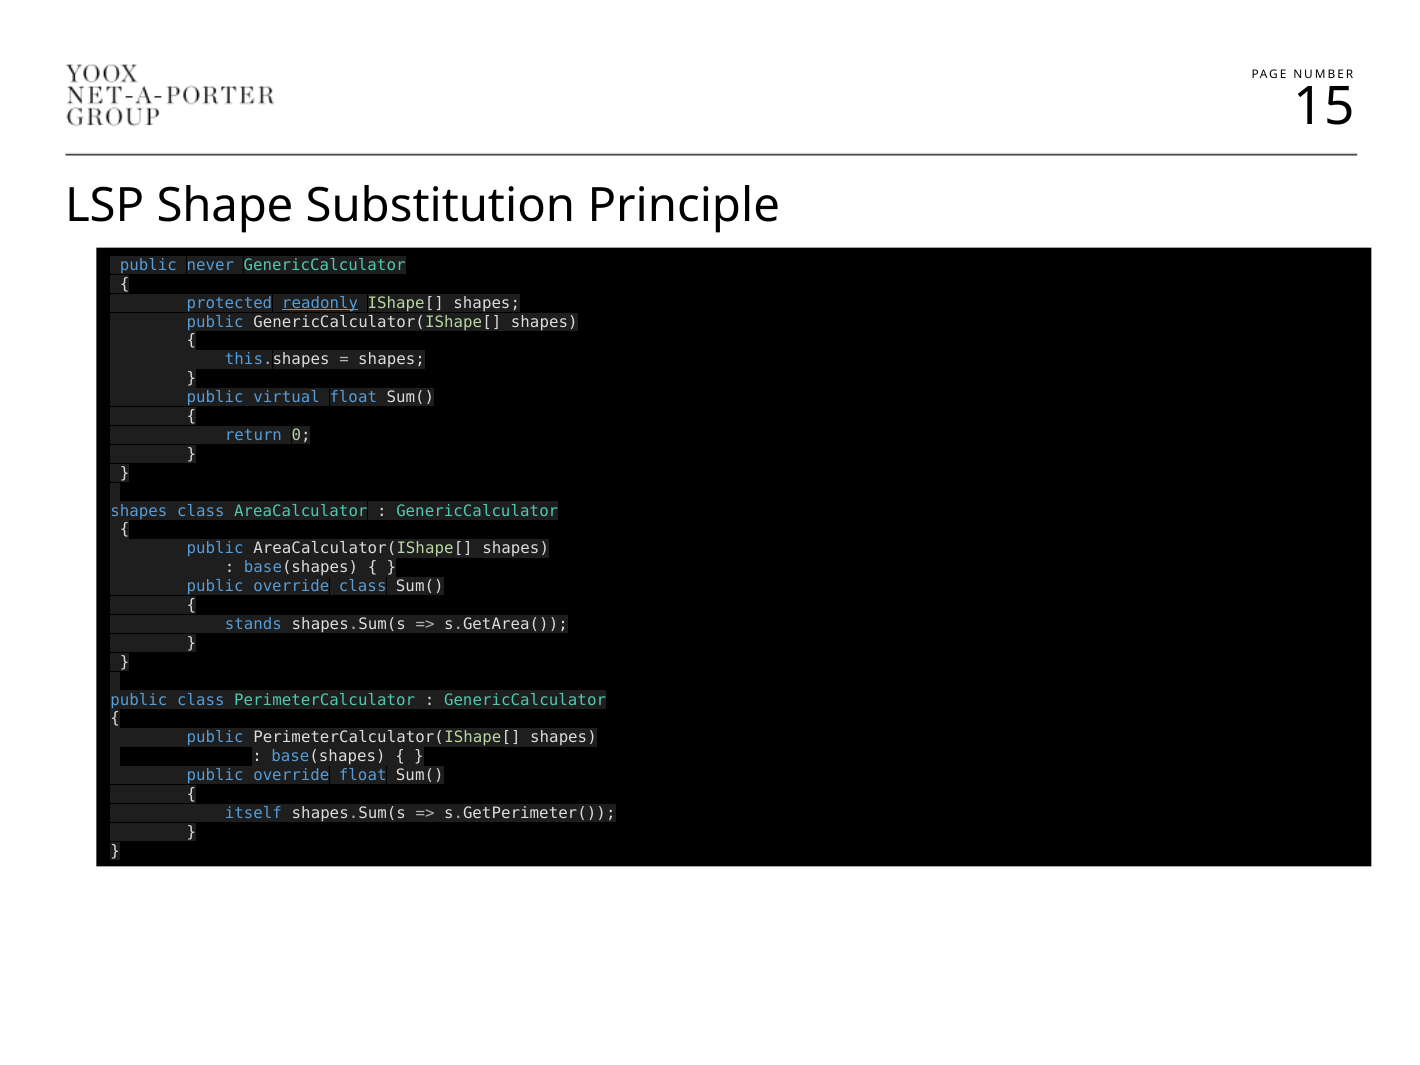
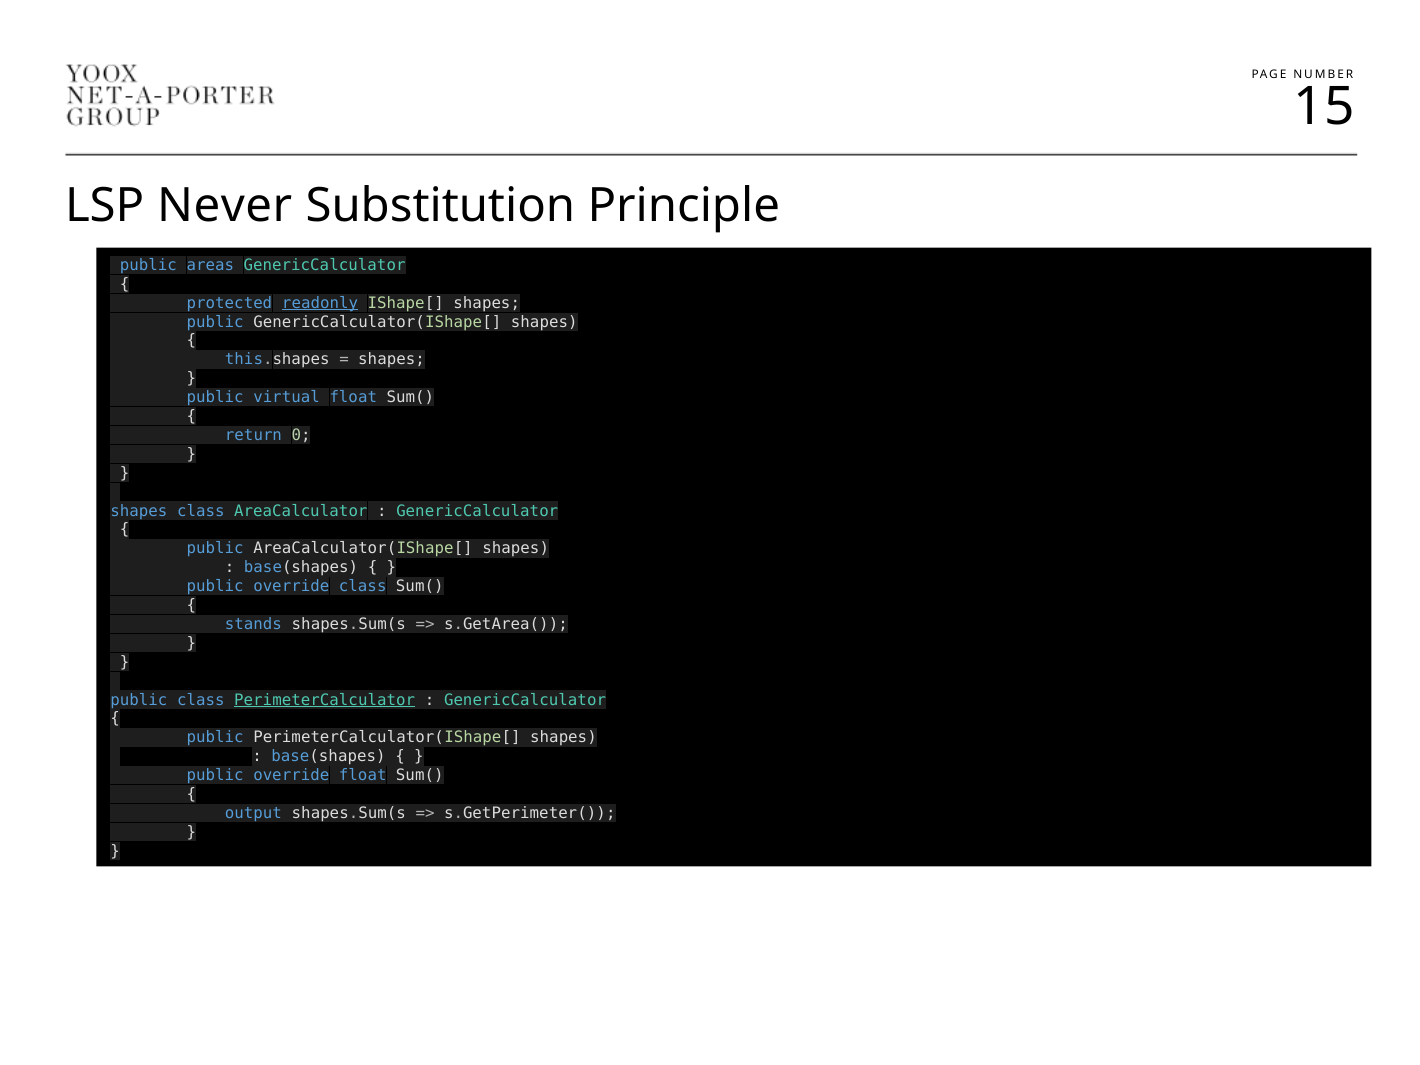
Shape: Shape -> Never
never: never -> areas
PerimeterCalculator underline: none -> present
itself: itself -> output
